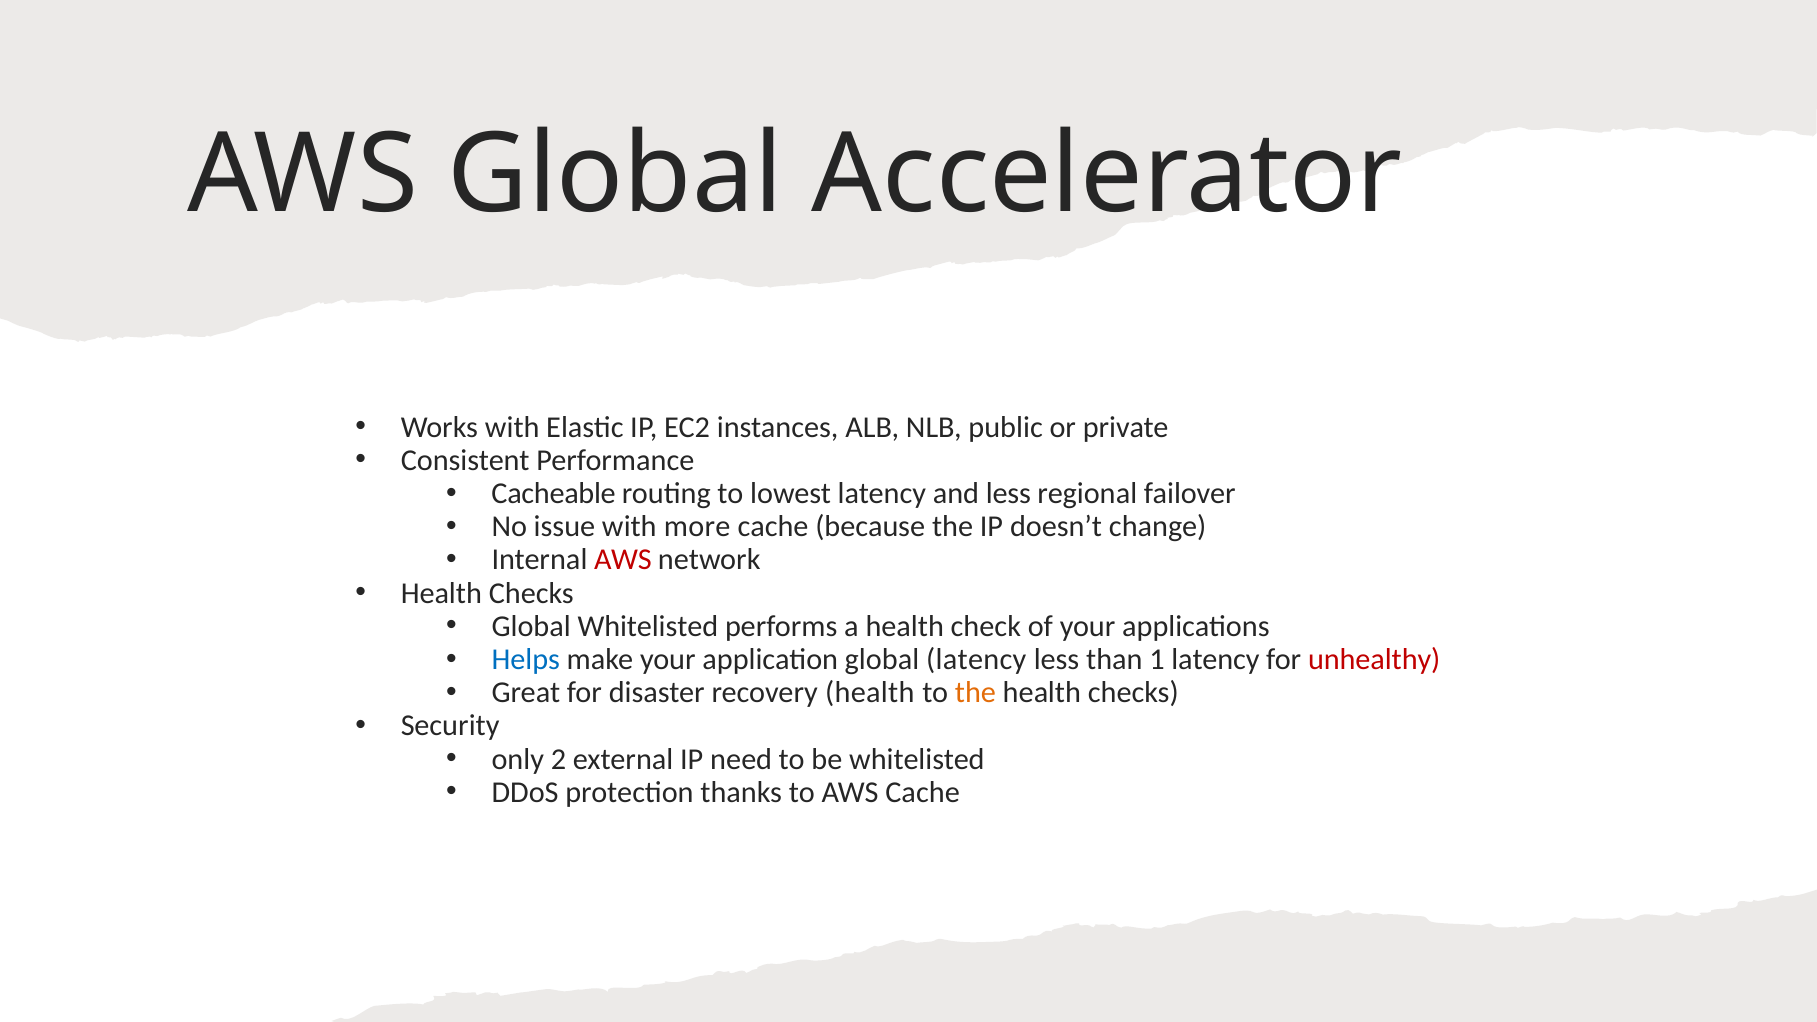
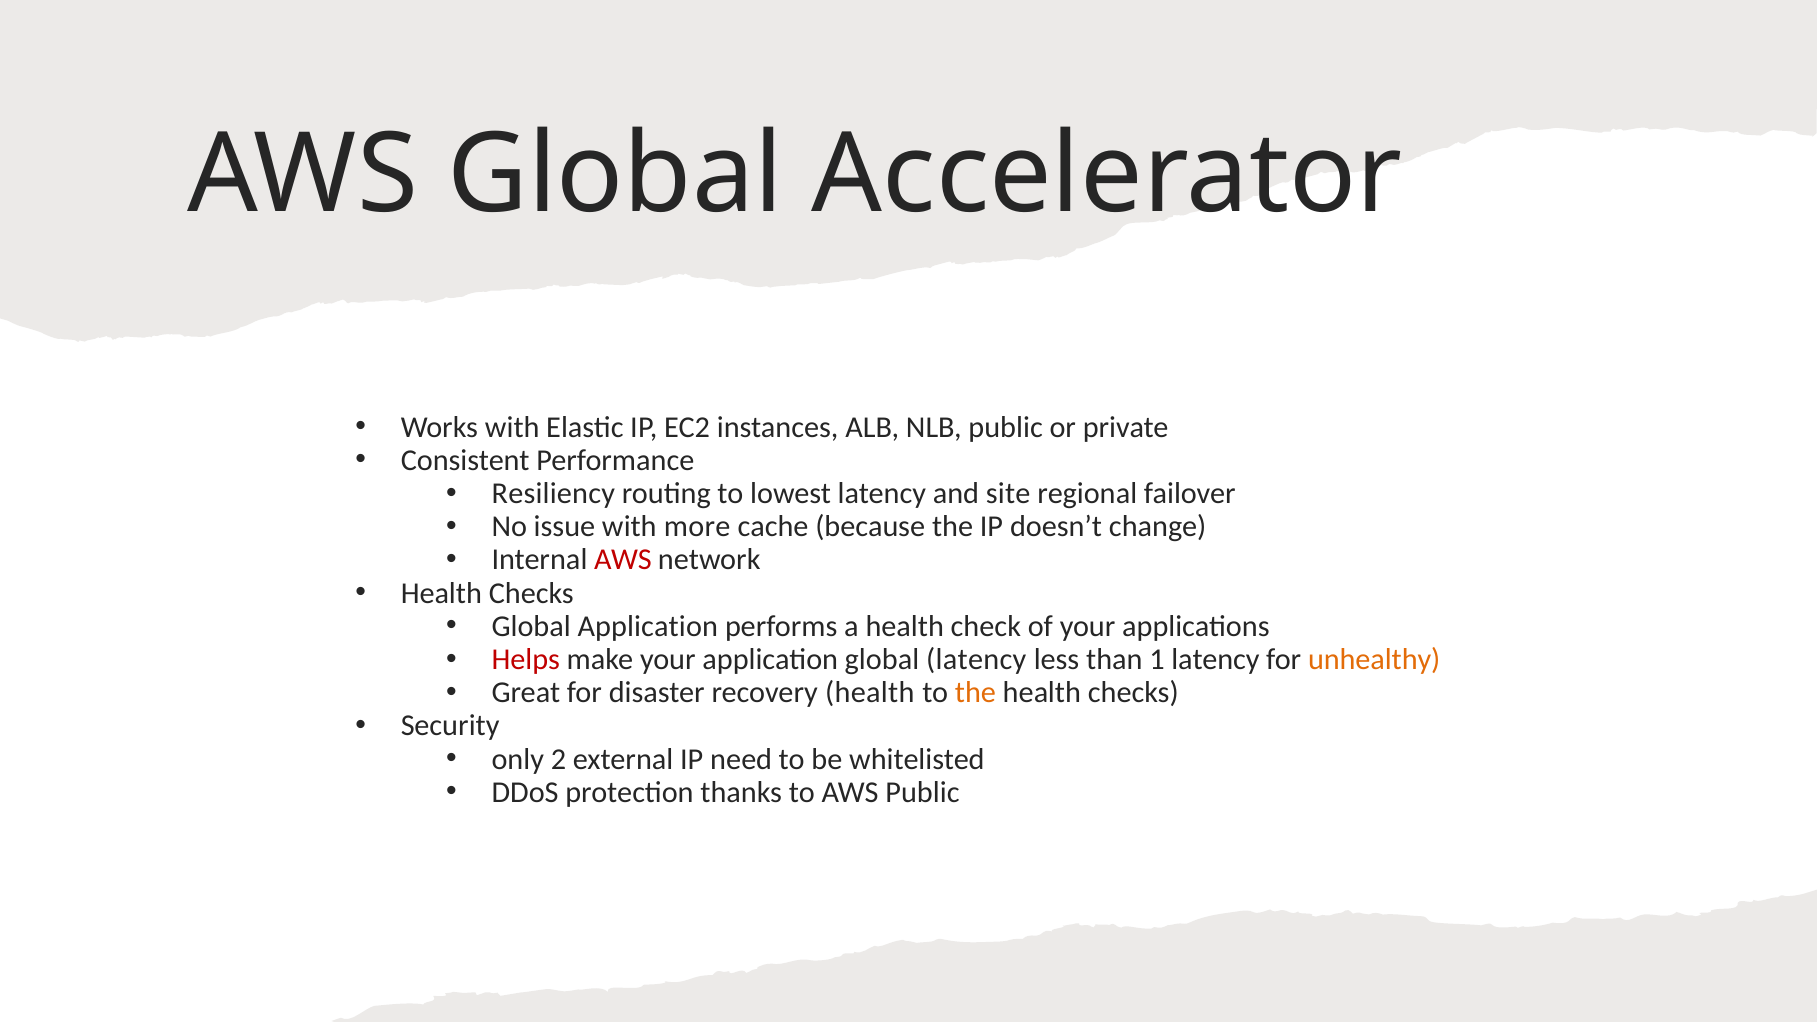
Cacheable: Cacheable -> Resiliency
and less: less -> site
Global Whitelisted: Whitelisted -> Application
Helps colour: blue -> red
unhealthy colour: red -> orange
AWS Cache: Cache -> Public
